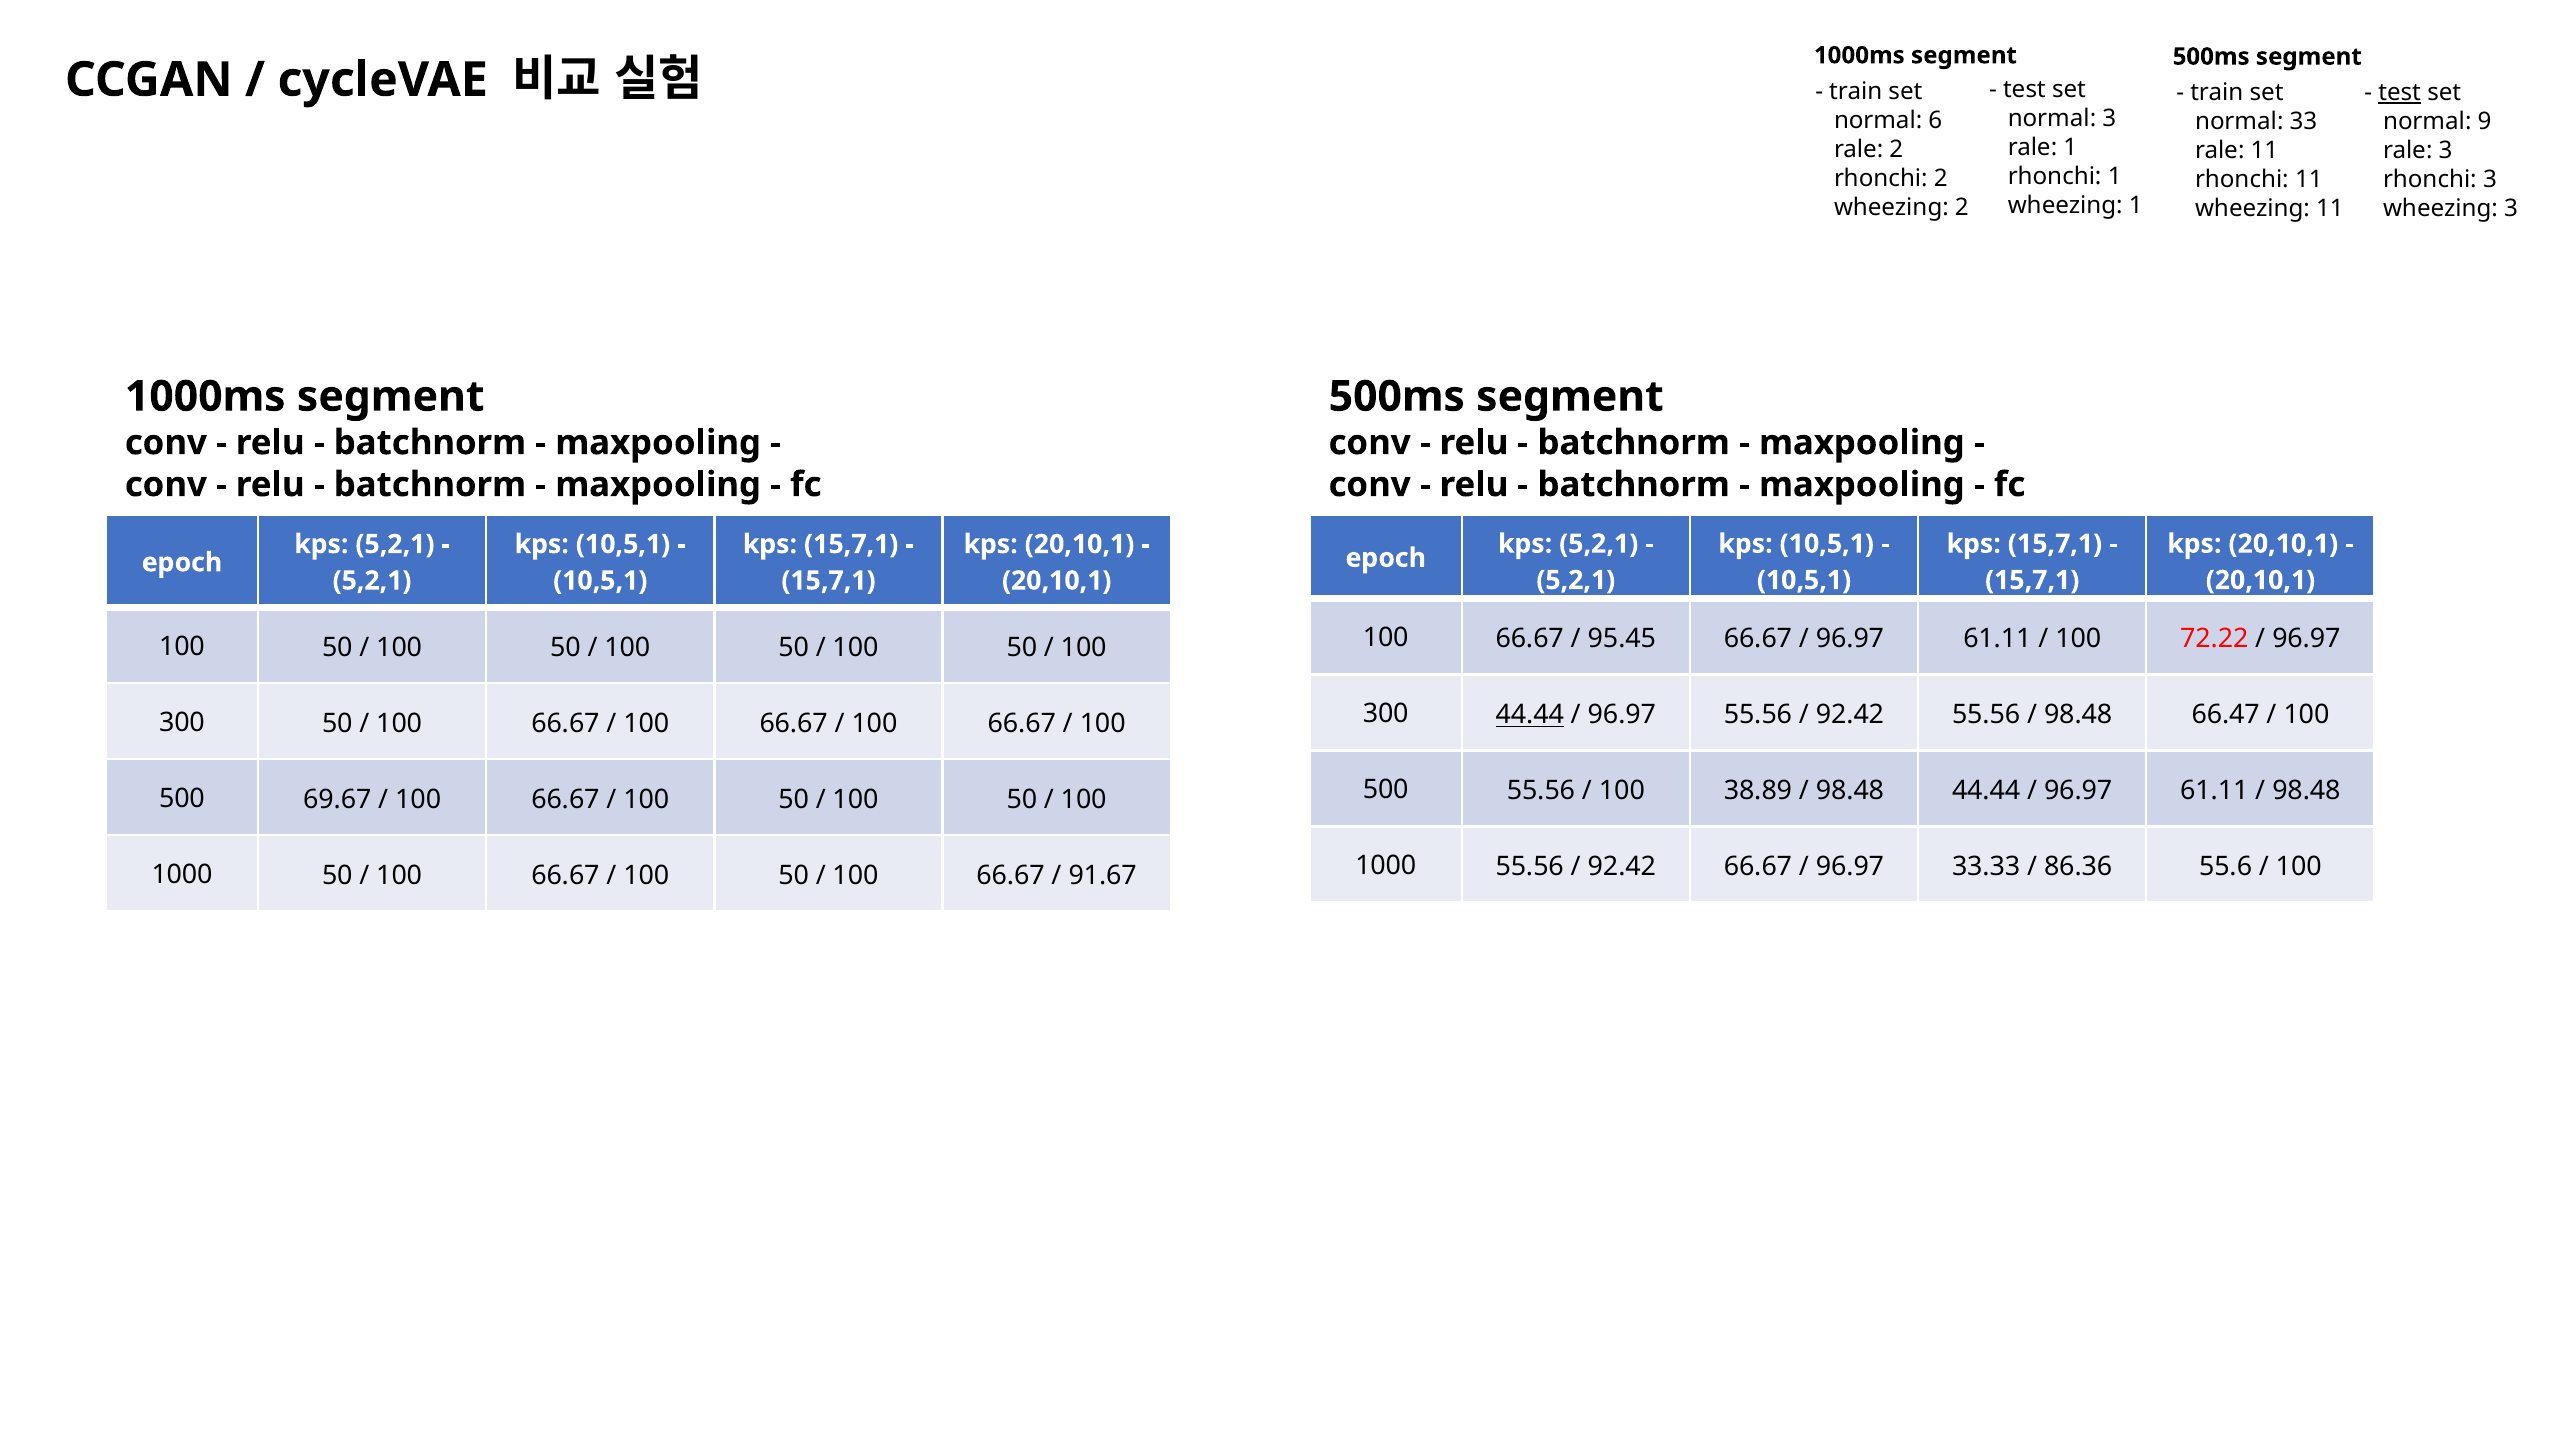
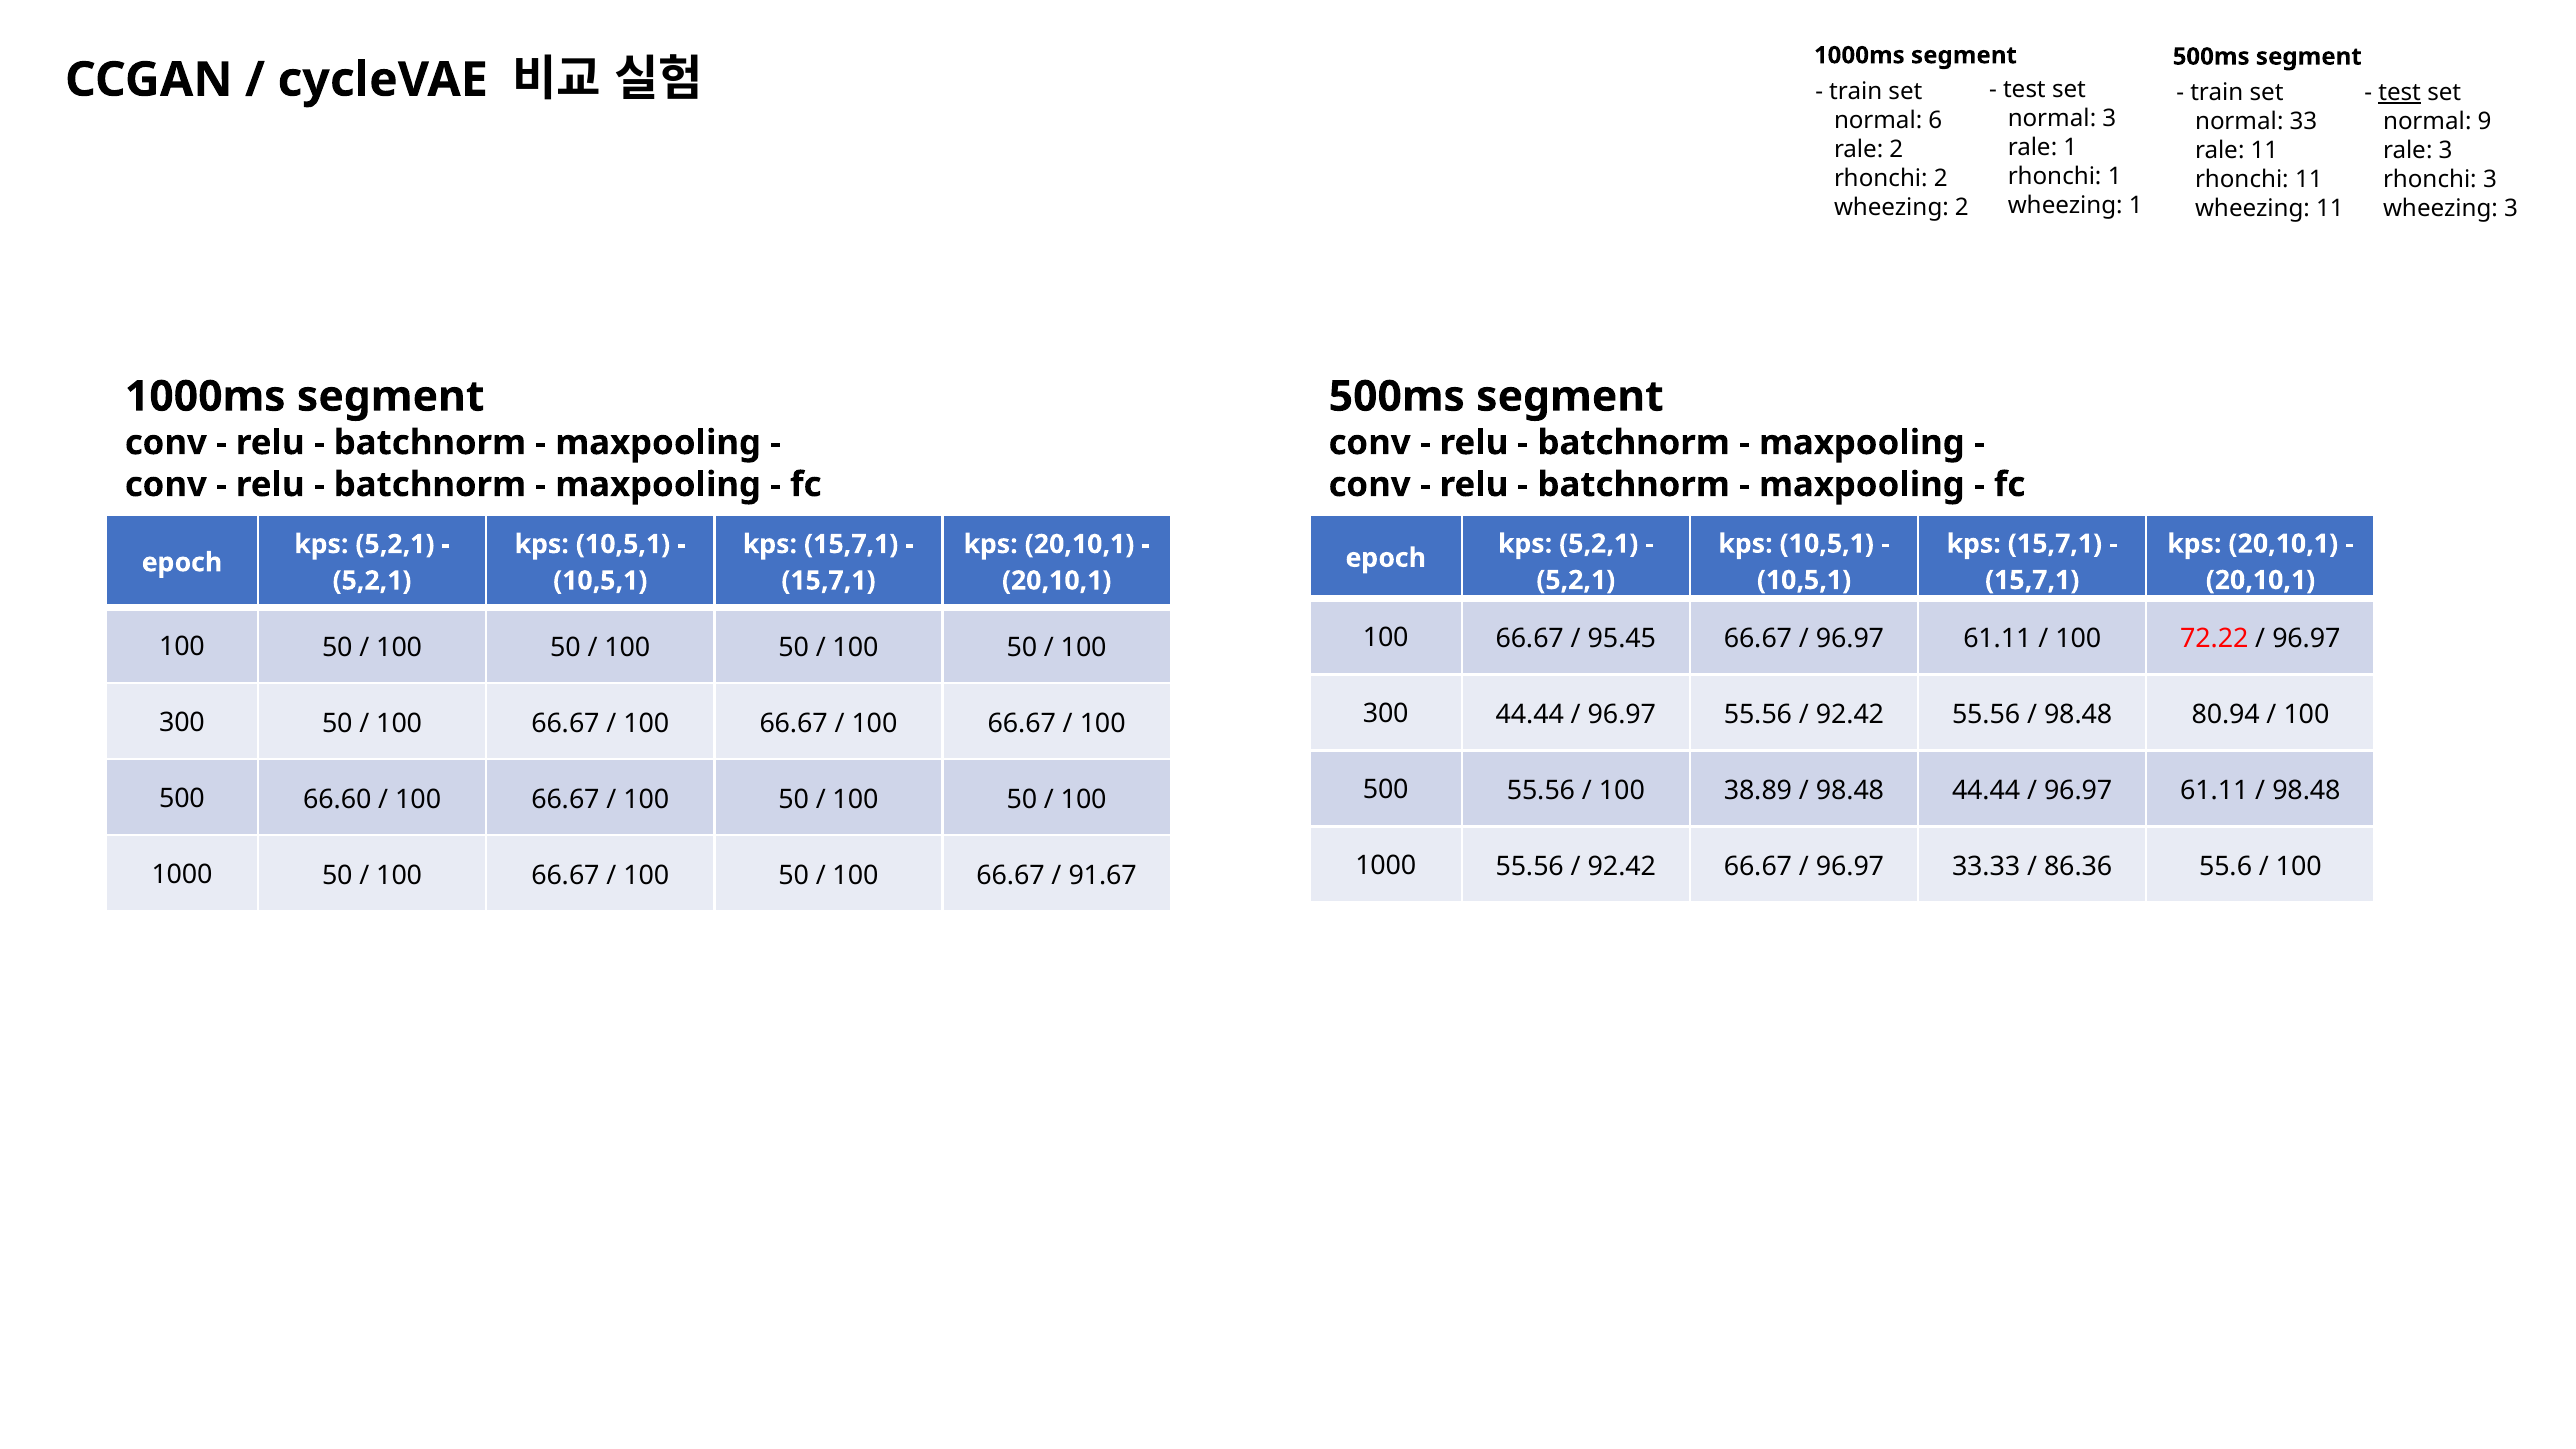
44.44 at (1530, 715) underline: present -> none
66.47: 66.47 -> 80.94
69.67: 69.67 -> 66.60
